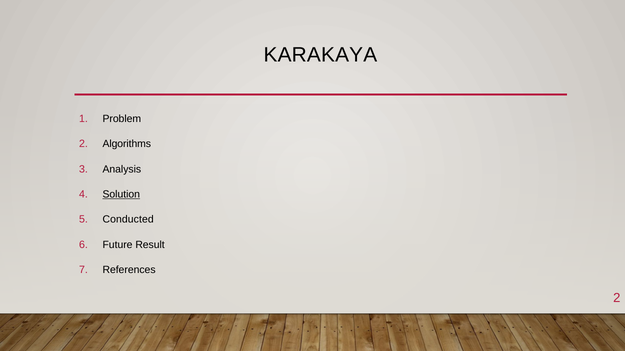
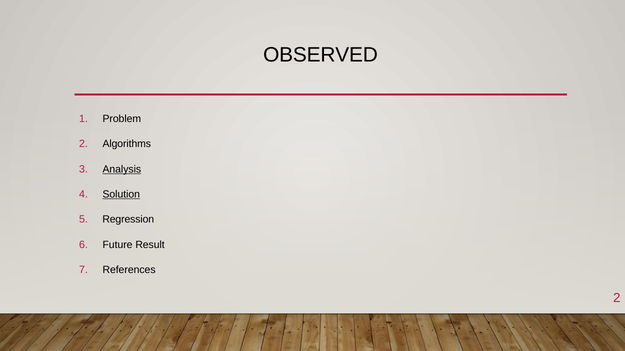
KARAKAYA: KARAKAYA -> OBSERVED
Analysis underline: none -> present
Conducted: Conducted -> Regression
